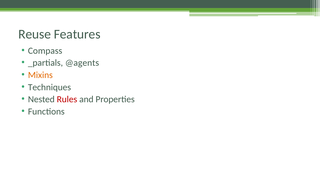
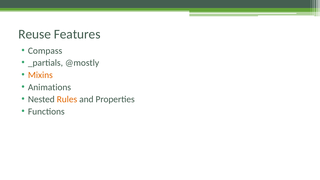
@agents: @agents -> @mostly
Techniques: Techniques -> Animations
Rules colour: red -> orange
